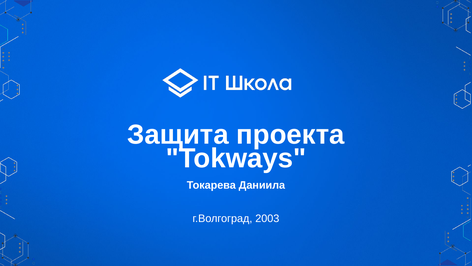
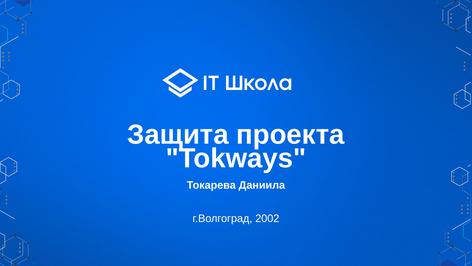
2003: 2003 -> 2002
